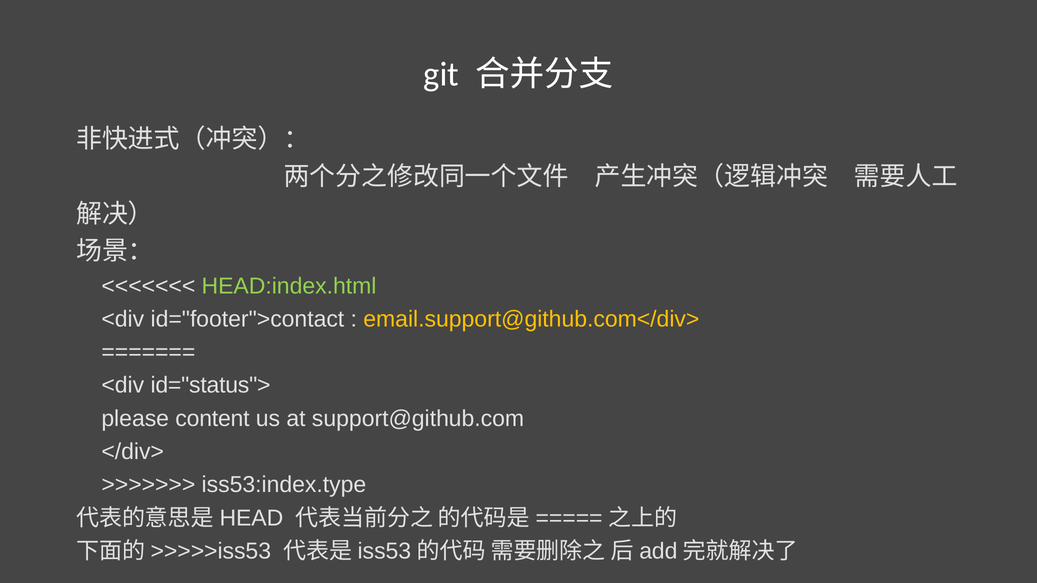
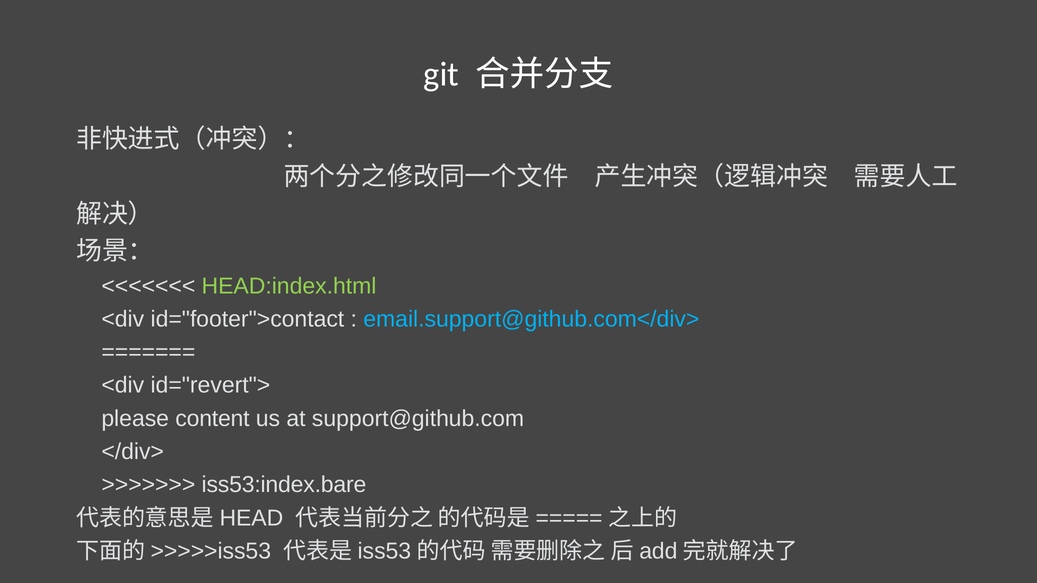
email.support@github.com</div> colour: yellow -> light blue
id="status">: id="status"> -> id="revert">
iss53:index.type: iss53:index.type -> iss53:index.bare
